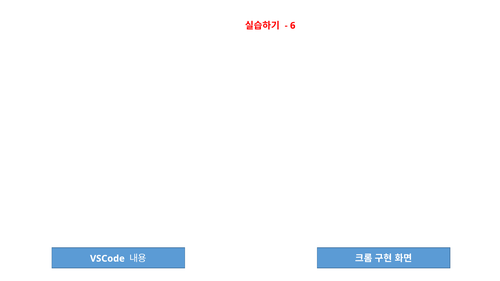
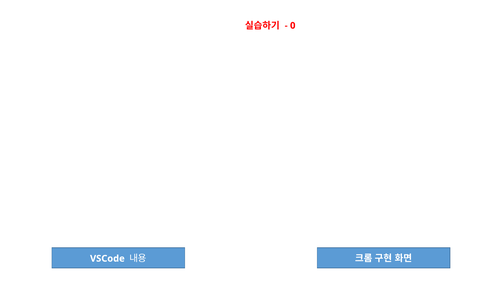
6: 6 -> 0
